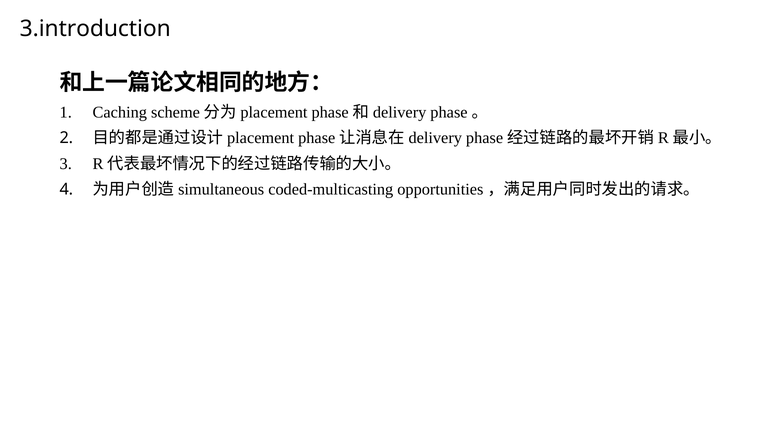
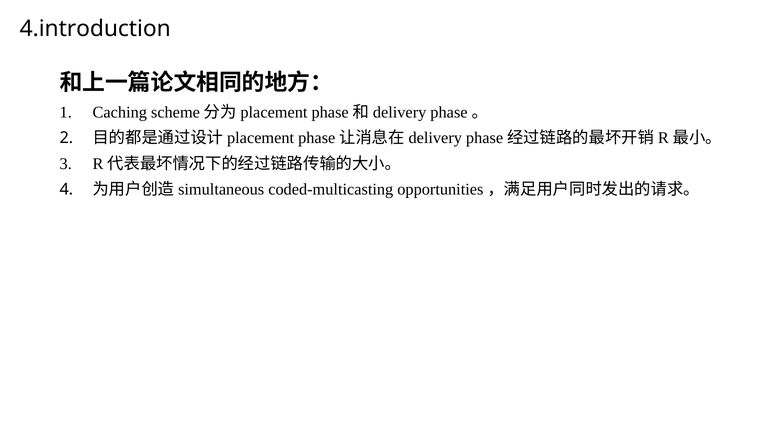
3.introduction: 3.introduction -> 4.introduction
